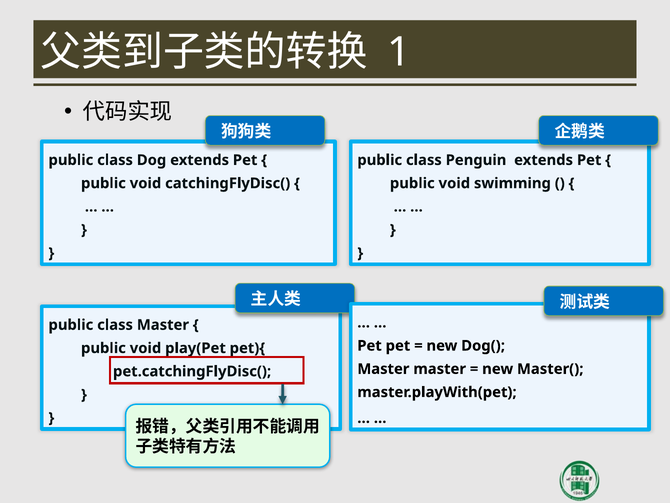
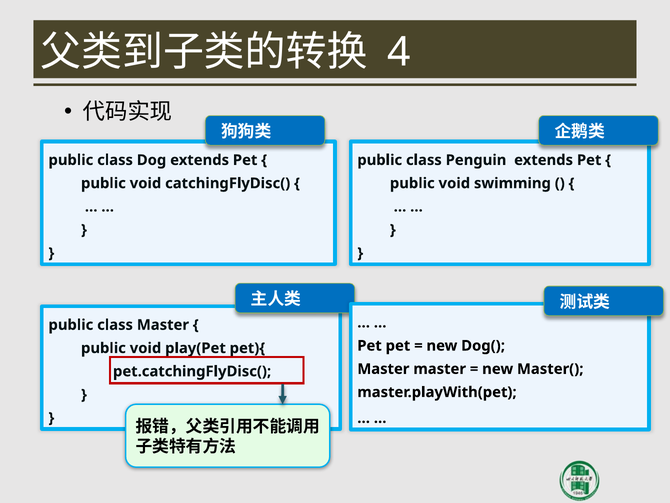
1: 1 -> 4
